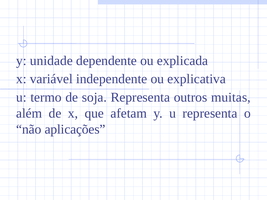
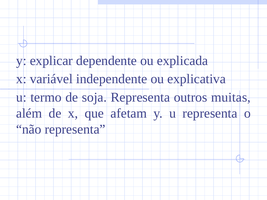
unidade: unidade -> explicar
não aplicações: aplicações -> representa
